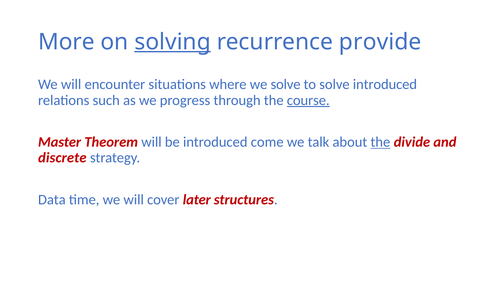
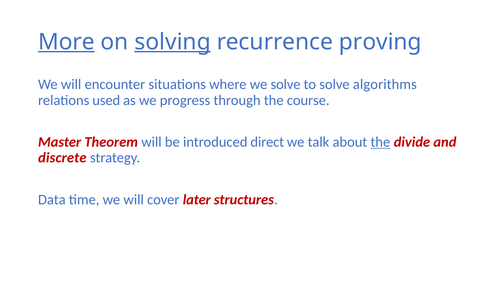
More underline: none -> present
provide: provide -> proving
solve introduced: introduced -> algorithms
such: such -> used
course underline: present -> none
come: come -> direct
